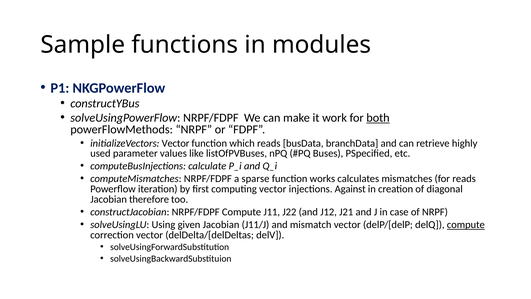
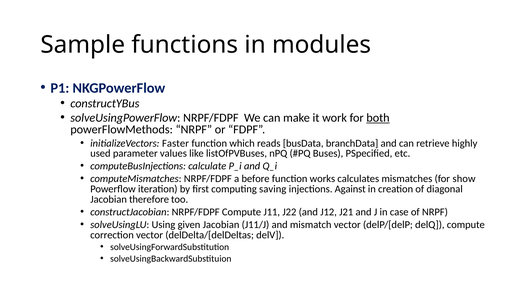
initializeVectors Vector: Vector -> Faster
sparse: sparse -> before
for reads: reads -> show
computing vector: vector -> saving
compute at (466, 224) underline: present -> none
